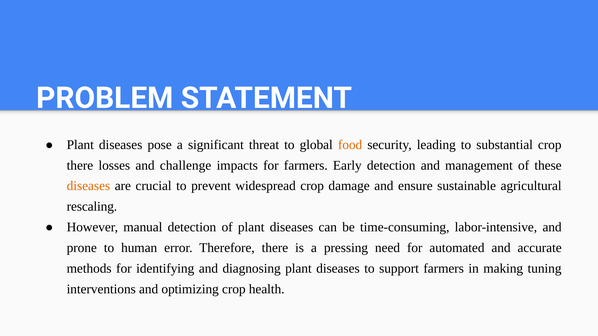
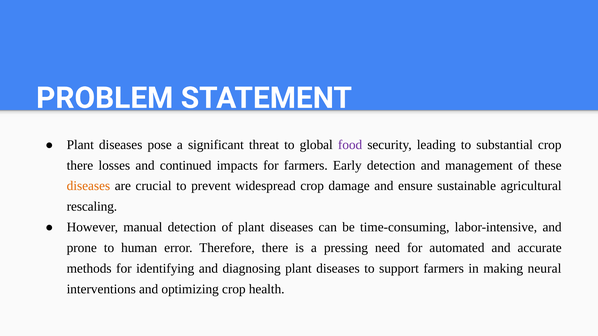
food colour: orange -> purple
challenge: challenge -> continued
tuning: tuning -> neural
